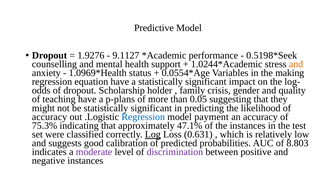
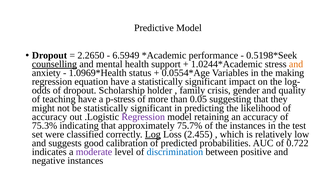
1.9276: 1.9276 -> 2.2650
9.1127: 9.1127 -> 6.5949
counselling underline: none -> present
p-plans: p-plans -> p-stress
Regression at (143, 117) colour: blue -> purple
payment: payment -> retaining
47.1%: 47.1% -> 75.7%
0.631: 0.631 -> 2.455
8.803: 8.803 -> 0.722
discrimination colour: purple -> blue
